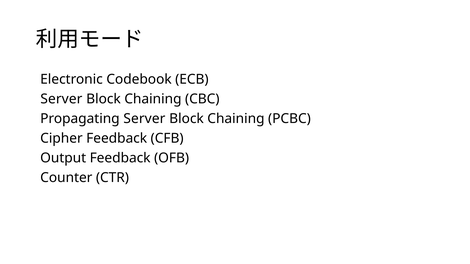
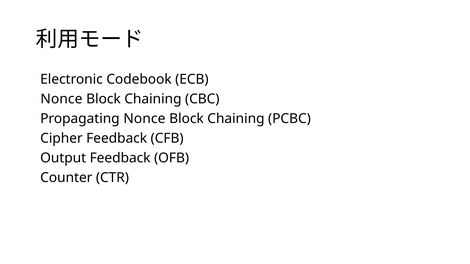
Server at (61, 99): Server -> Nonce
Propagating Server: Server -> Nonce
